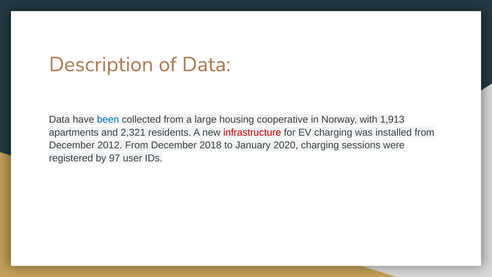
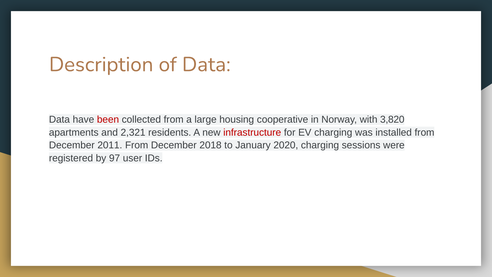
been colour: blue -> red
1,913: 1,913 -> 3,820
2012: 2012 -> 2011
